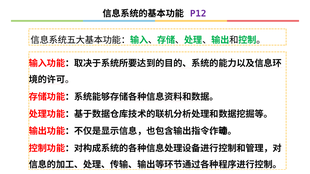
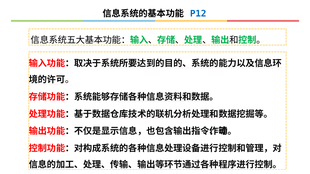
P12 colour: purple -> blue
